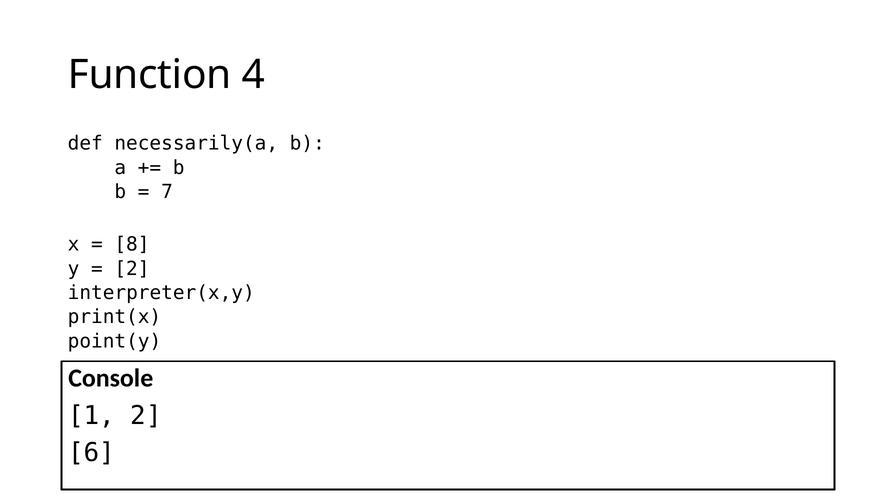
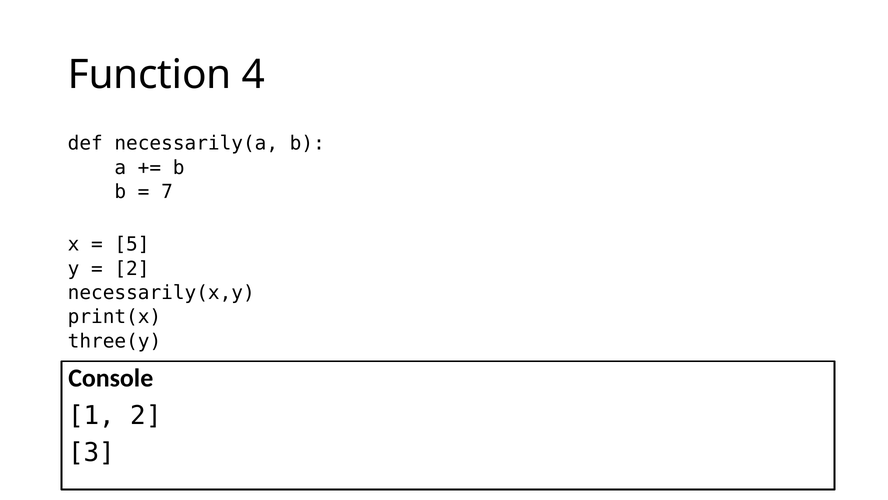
8: 8 -> 5
interpreter(x,y: interpreter(x,y -> necessarily(x,y
point(y: point(y -> three(y
6: 6 -> 3
